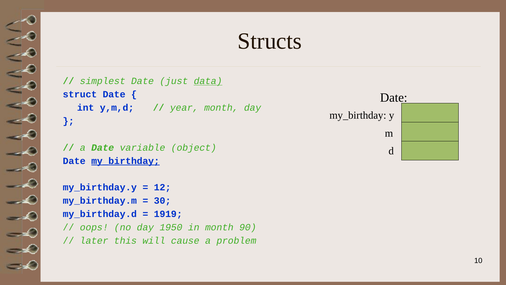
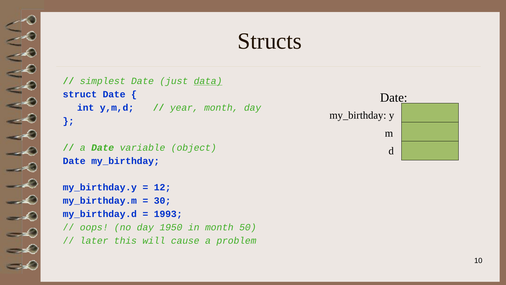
my_birthday at (125, 161) underline: present -> none
1919: 1919 -> 1993
90: 90 -> 50
